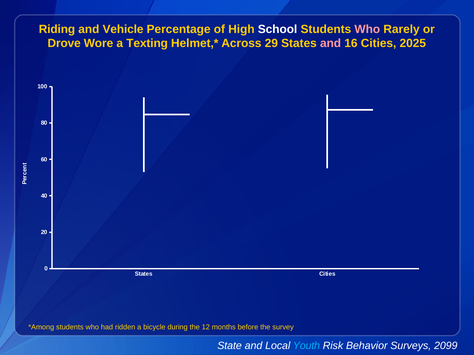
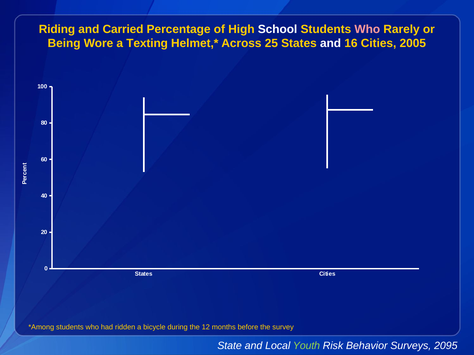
Vehicle: Vehicle -> Carried
Drove: Drove -> Being
29: 29 -> 25
and at (331, 43) colour: pink -> white
2025: 2025 -> 2005
Youth colour: light blue -> light green
2099: 2099 -> 2095
